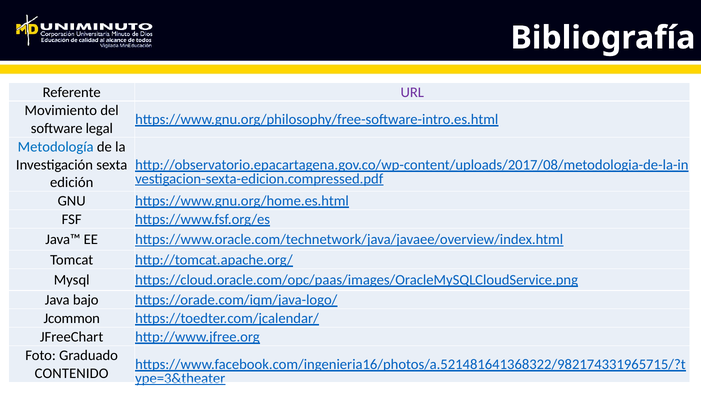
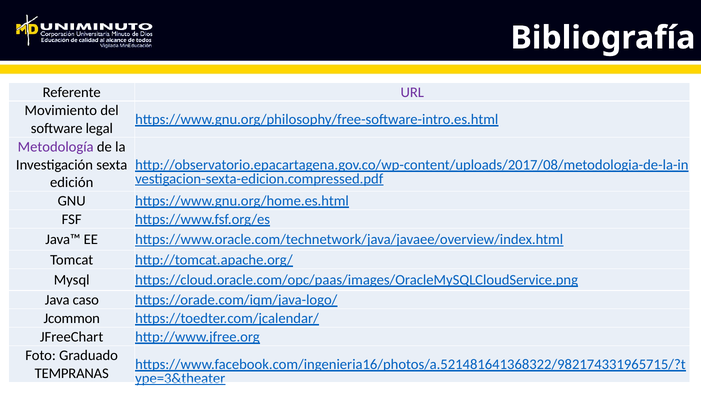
Metodología colour: blue -> purple
bajo: bajo -> caso
CONTENIDO: CONTENIDO -> TEMPRANAS
